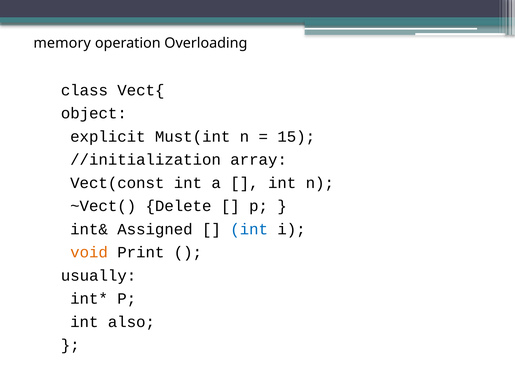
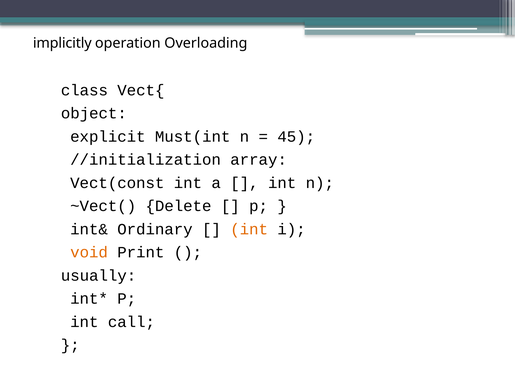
memory: memory -> implicitly
15: 15 -> 45
Assigned: Assigned -> Ordinary
int at (249, 229) colour: blue -> orange
also: also -> call
